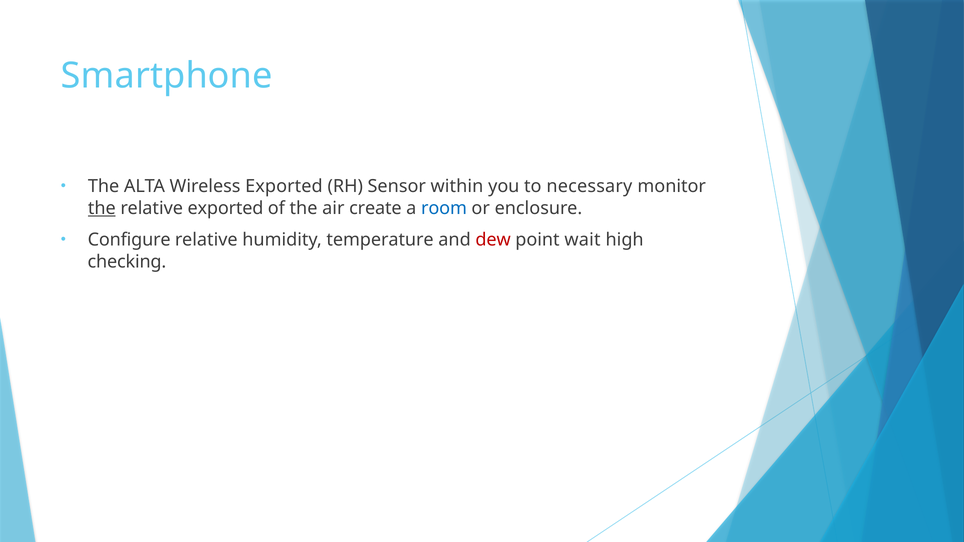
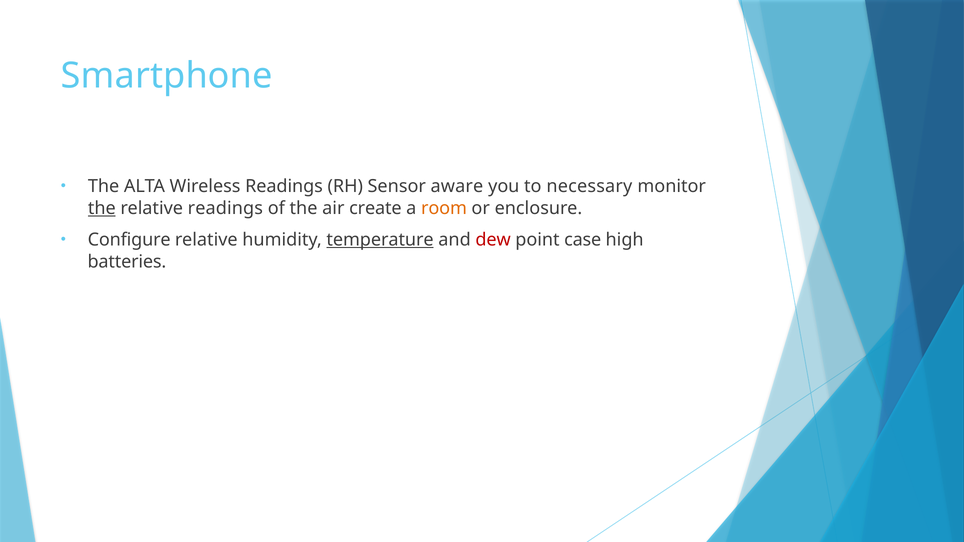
Wireless Exported: Exported -> Readings
within: within -> aware
relative exported: exported -> readings
room colour: blue -> orange
temperature underline: none -> present
wait: wait -> case
checking: checking -> batteries
